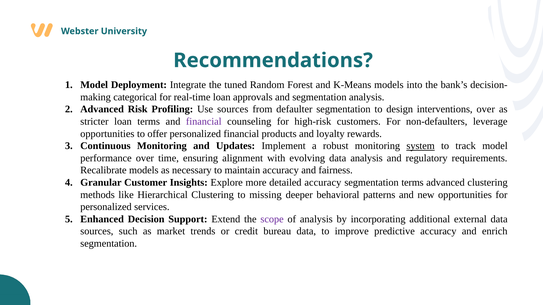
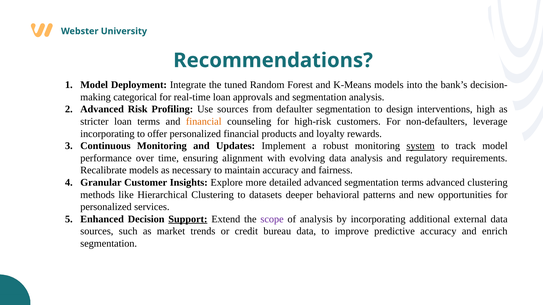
interventions over: over -> high
financial at (204, 122) colour: purple -> orange
opportunities at (107, 134): opportunities -> incorporating
detailed accuracy: accuracy -> advanced
missing: missing -> datasets
Support underline: none -> present
